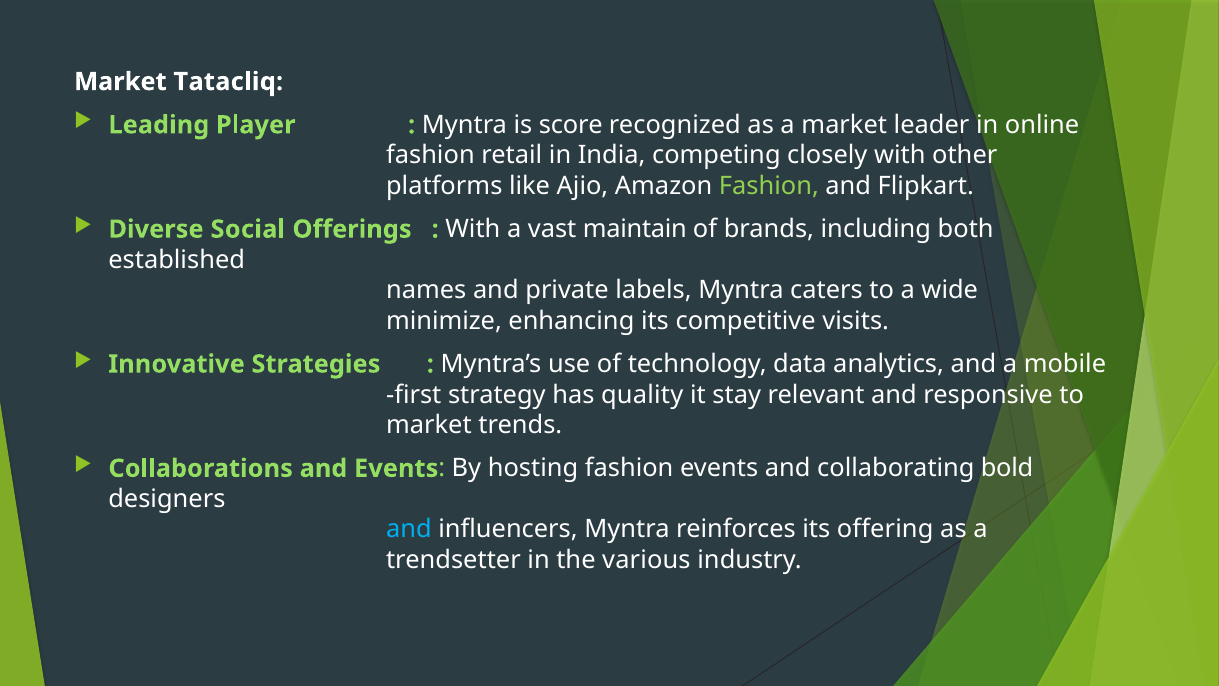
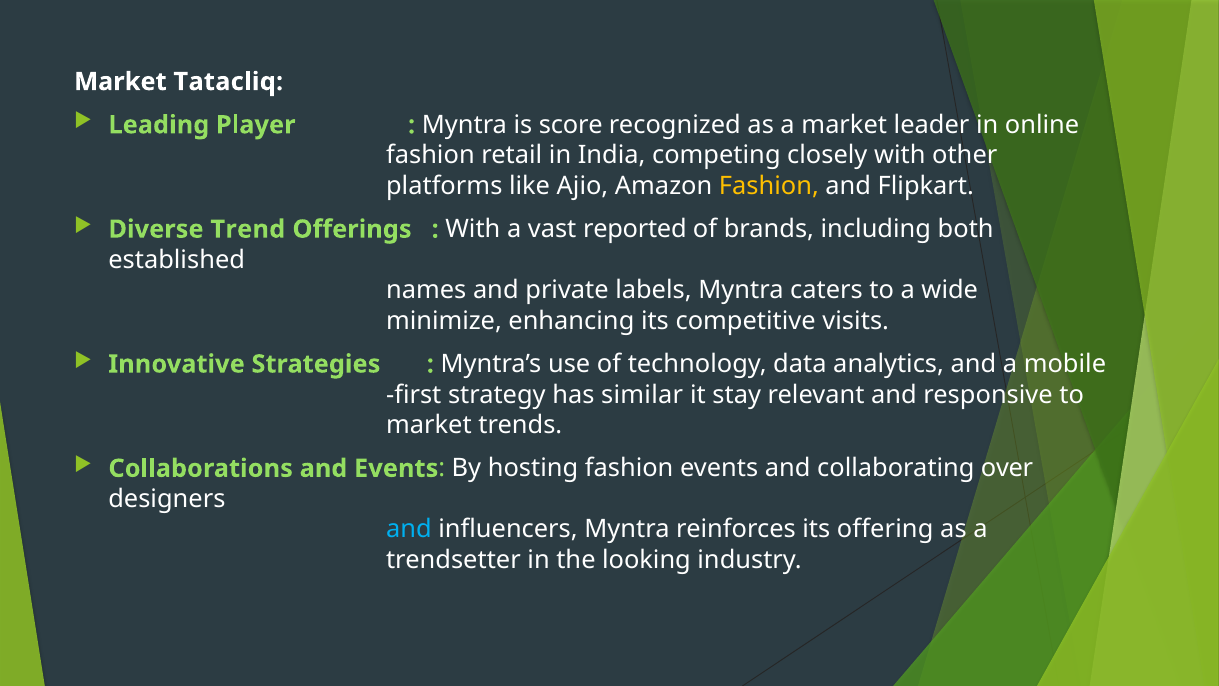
Fashion at (769, 186) colour: light green -> yellow
Social: Social -> Trend
maintain: maintain -> reported
quality: quality -> similar
bold: bold -> over
various: various -> looking
